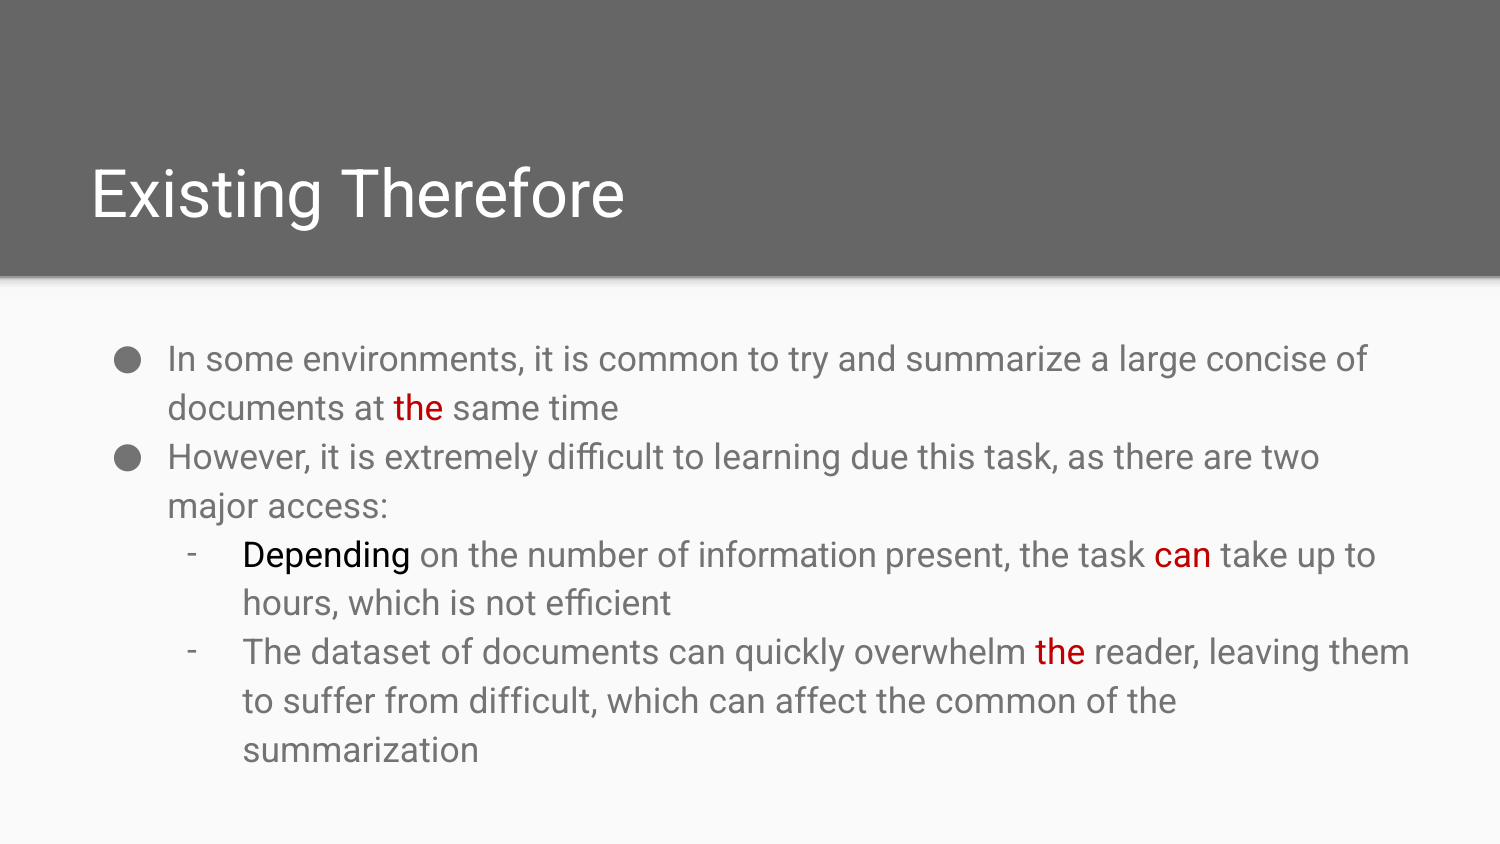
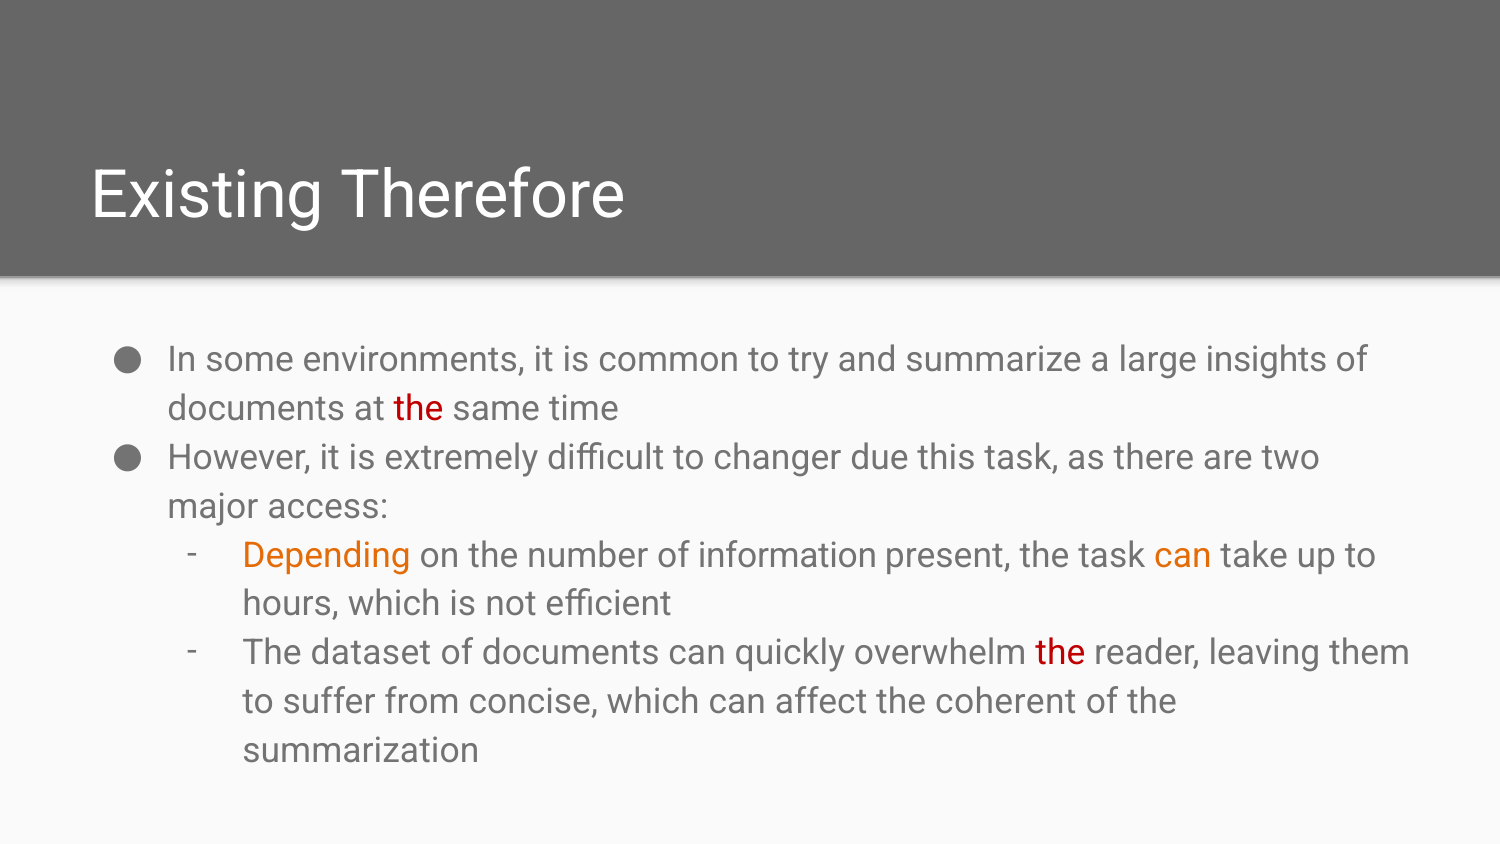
concise: concise -> insights
learning: learning -> changer
Depending colour: black -> orange
can at (1183, 555) colour: red -> orange
from difficult: difficult -> concise
the common: common -> coherent
